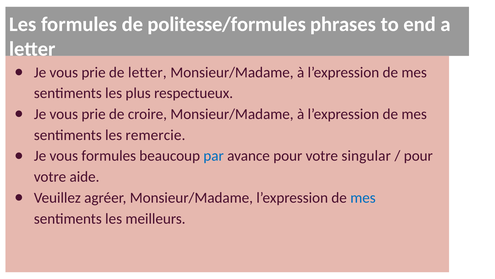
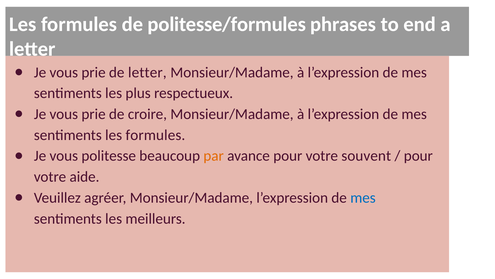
sentiments les remercie: remercie -> formules
vous formules: formules -> politesse
par colour: blue -> orange
singular: singular -> souvent
